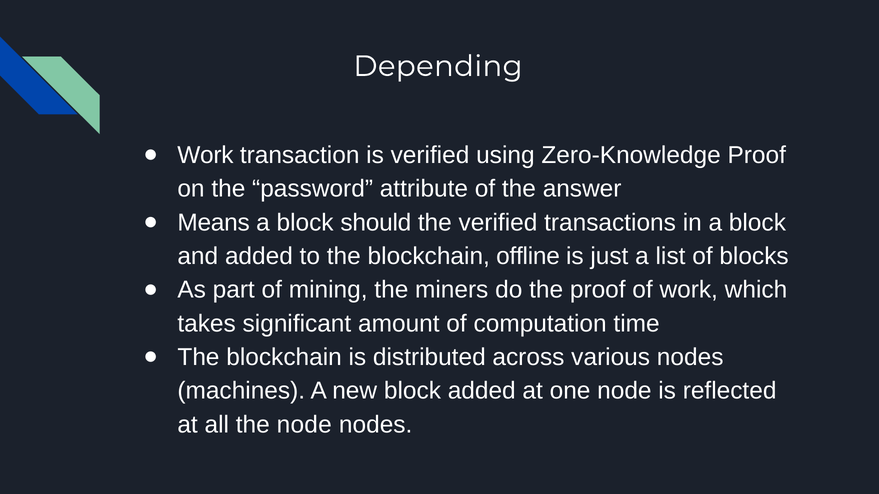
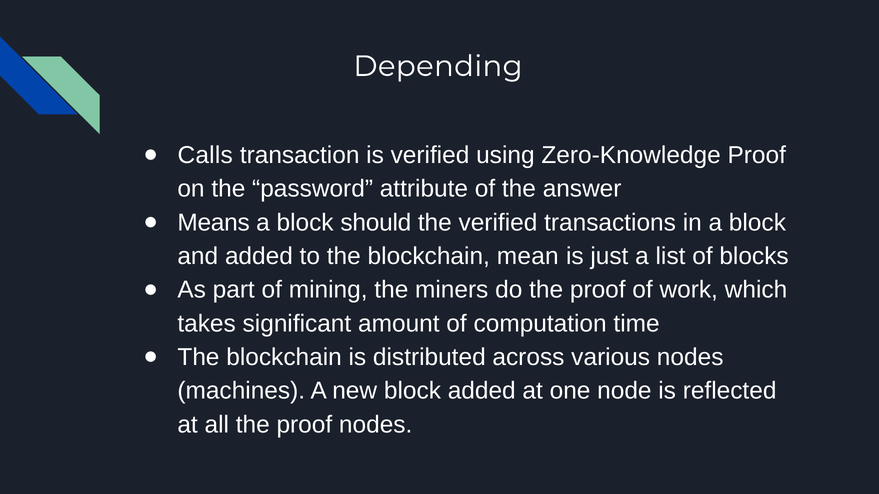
Work at (205, 155): Work -> Calls
offline: offline -> mean
all the node: node -> proof
